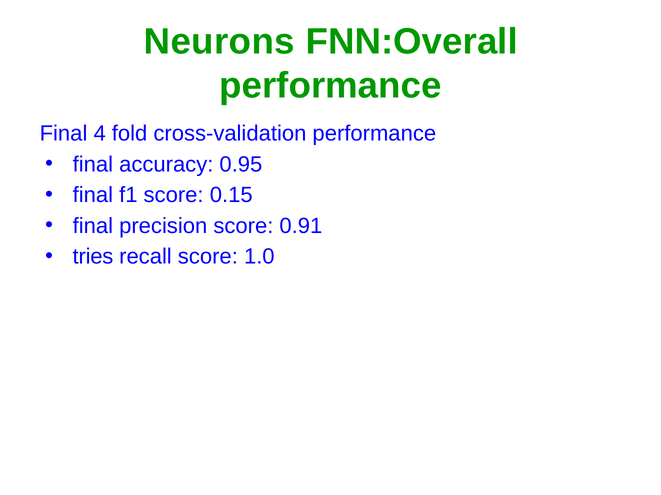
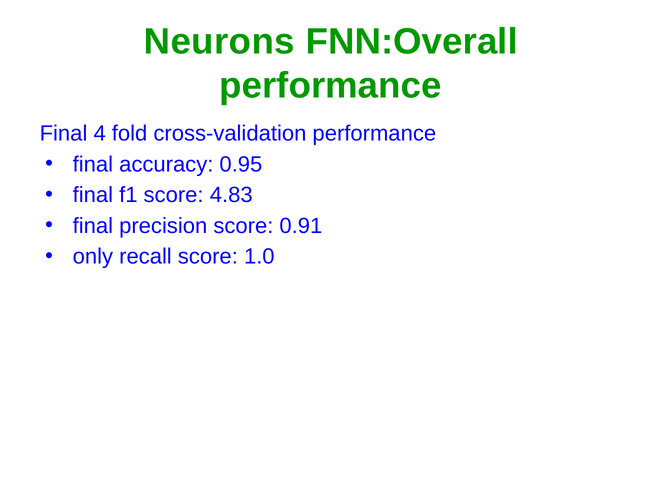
0.15: 0.15 -> 4.83
tries: tries -> only
